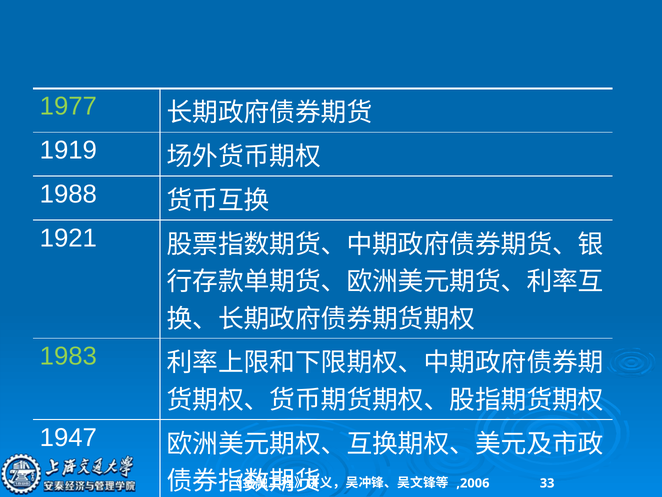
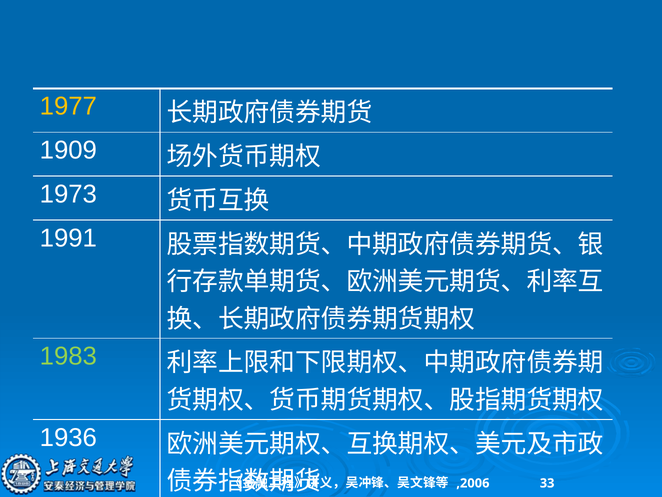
1977 colour: light green -> yellow
1919: 1919 -> 1909
1988: 1988 -> 1973
1921: 1921 -> 1991
1947: 1947 -> 1936
